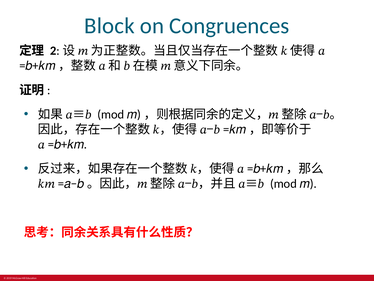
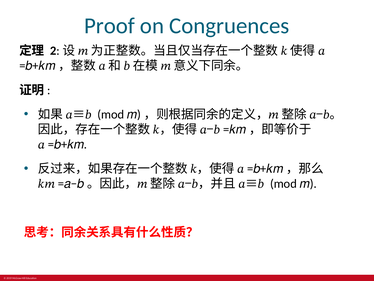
Block: Block -> Proof
